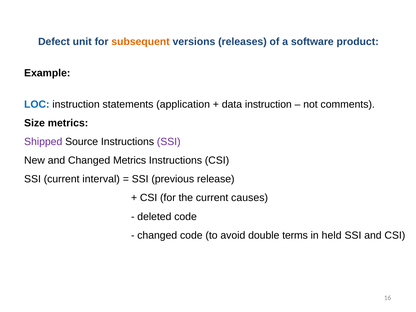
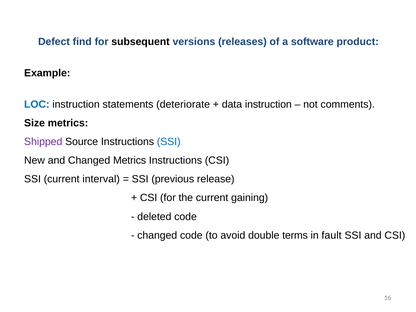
unit: unit -> find
subsequent colour: orange -> black
application: application -> deteriorate
SSI at (169, 142) colour: purple -> blue
causes: causes -> gaining
held: held -> fault
